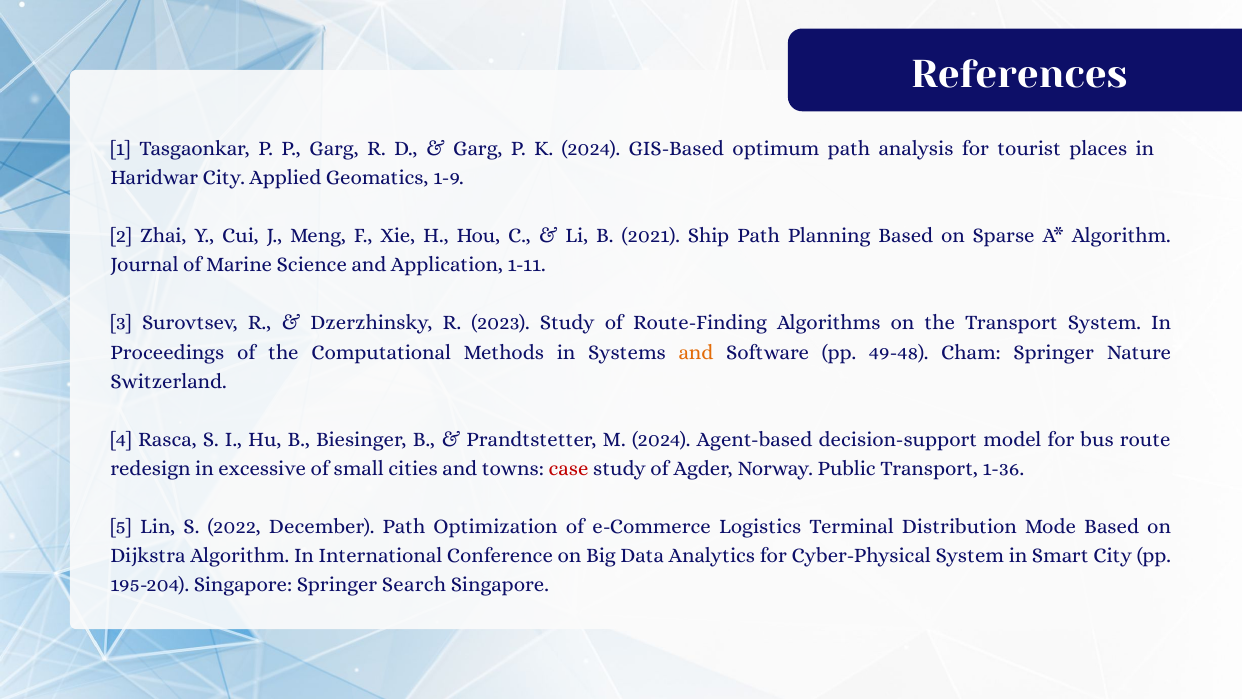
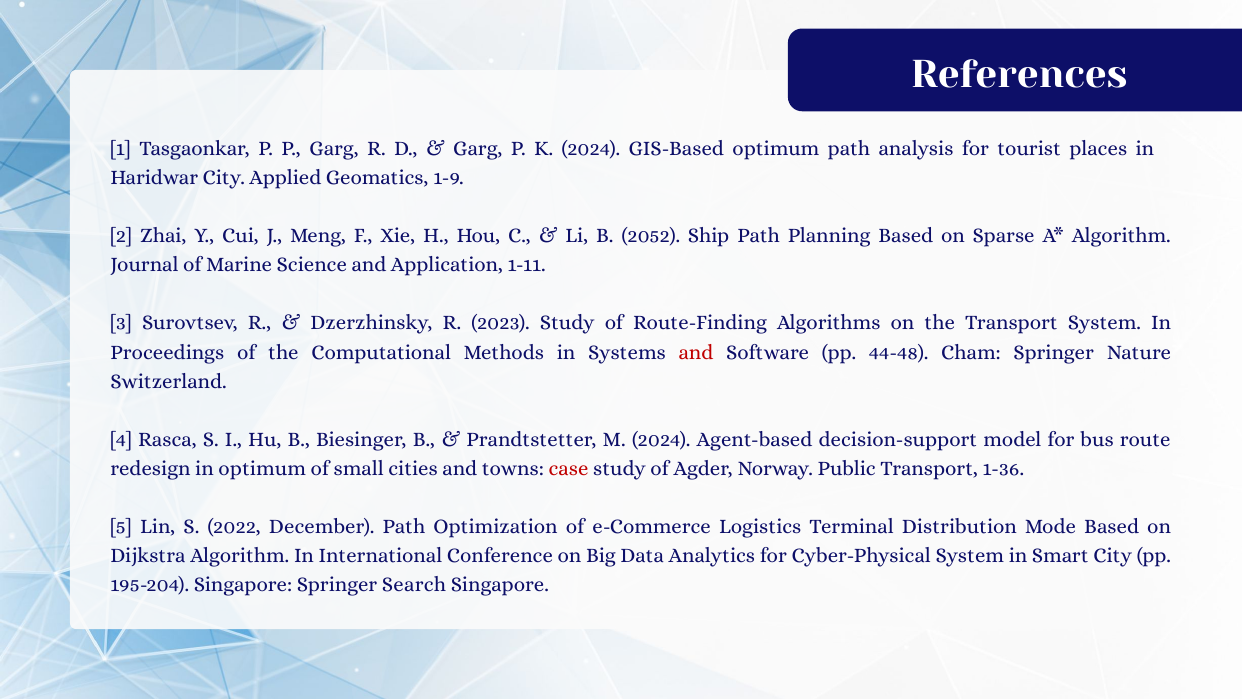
2021: 2021 -> 2052
and at (696, 352) colour: orange -> red
49-48: 49-48 -> 44-48
in excessive: excessive -> optimum
